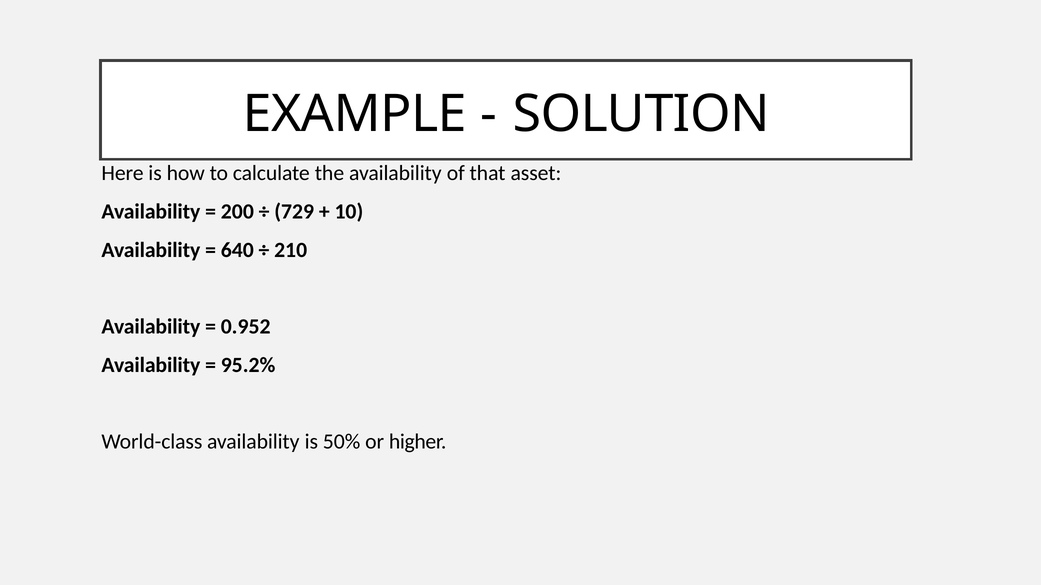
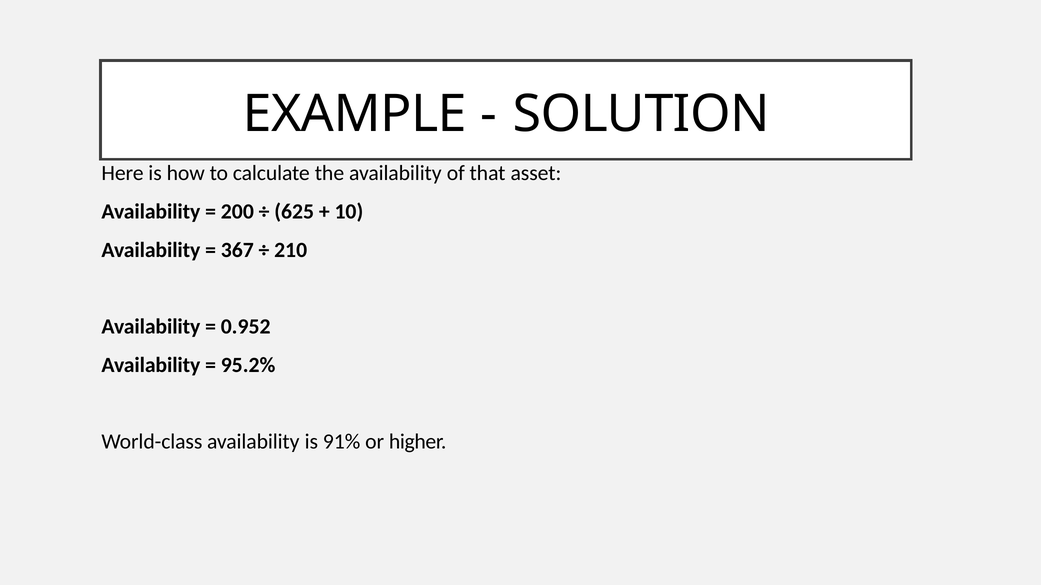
729: 729 -> 625
640: 640 -> 367
50%: 50% -> 91%
